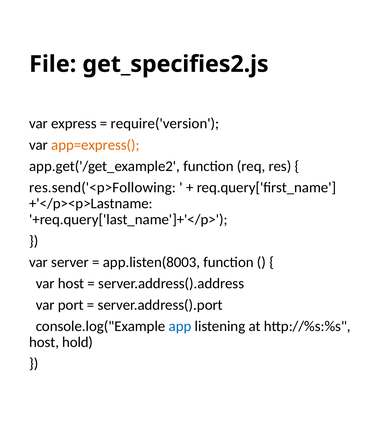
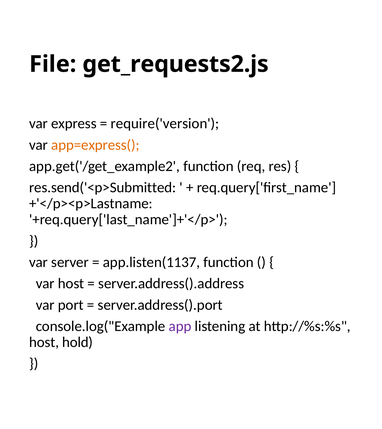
get_specifies2.js: get_specifies2.js -> get_requests2.js
res.send('<p>Following: res.send('<p>Following -> res.send('<p>Submitted
app.listen(8003: app.listen(8003 -> app.listen(1137
app colour: blue -> purple
